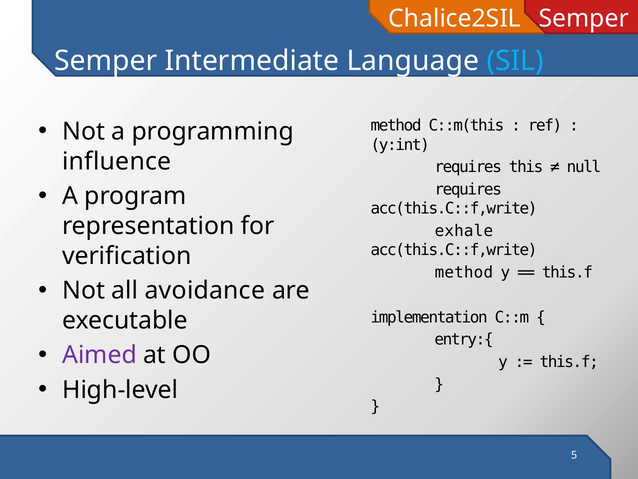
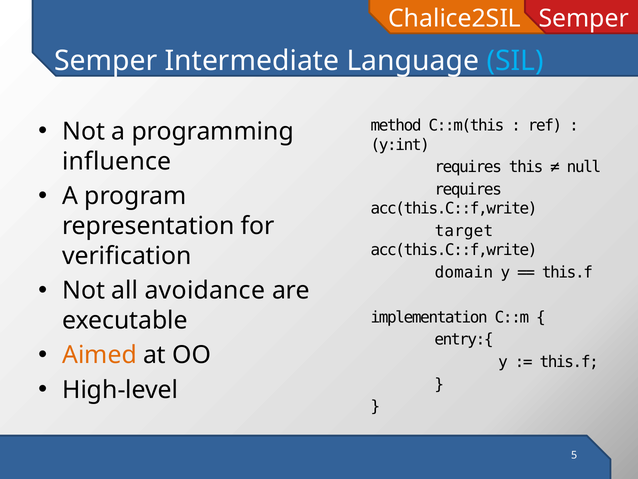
exhale: exhale -> target
method at (464, 272): method -> domain
Aimed colour: purple -> orange
